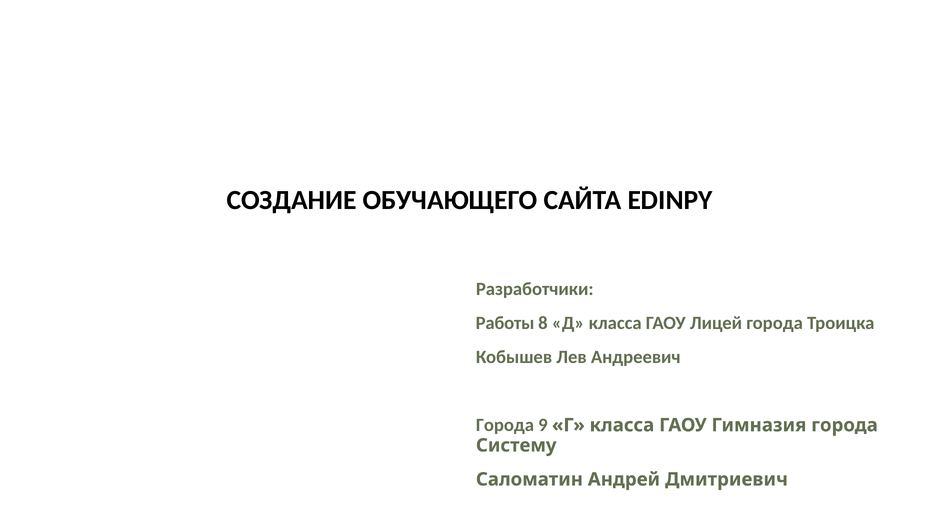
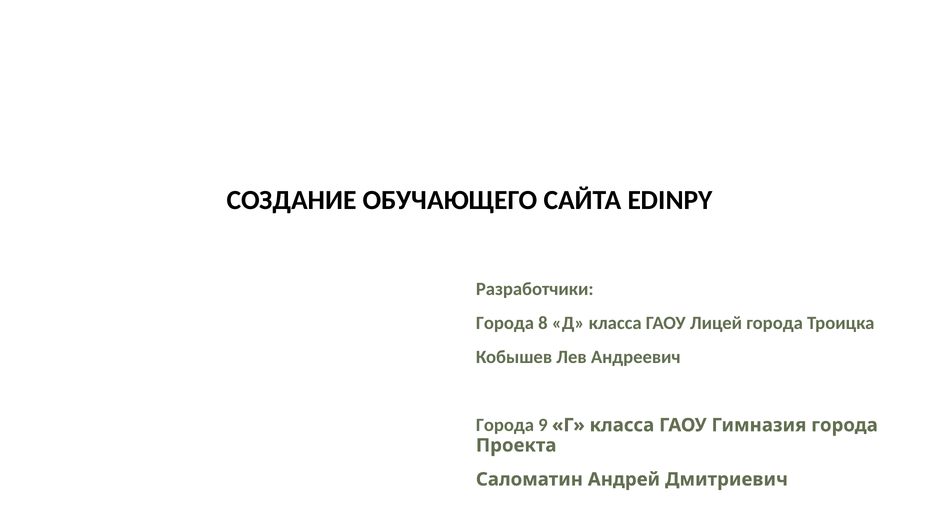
Работы at (505, 323): Работы -> Города
Систему: Систему -> Проекта
